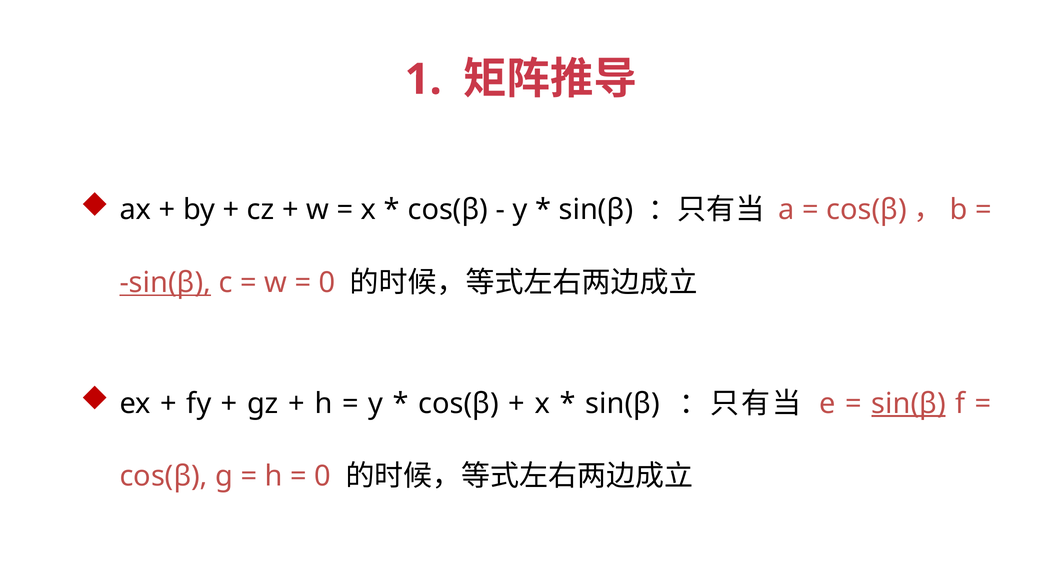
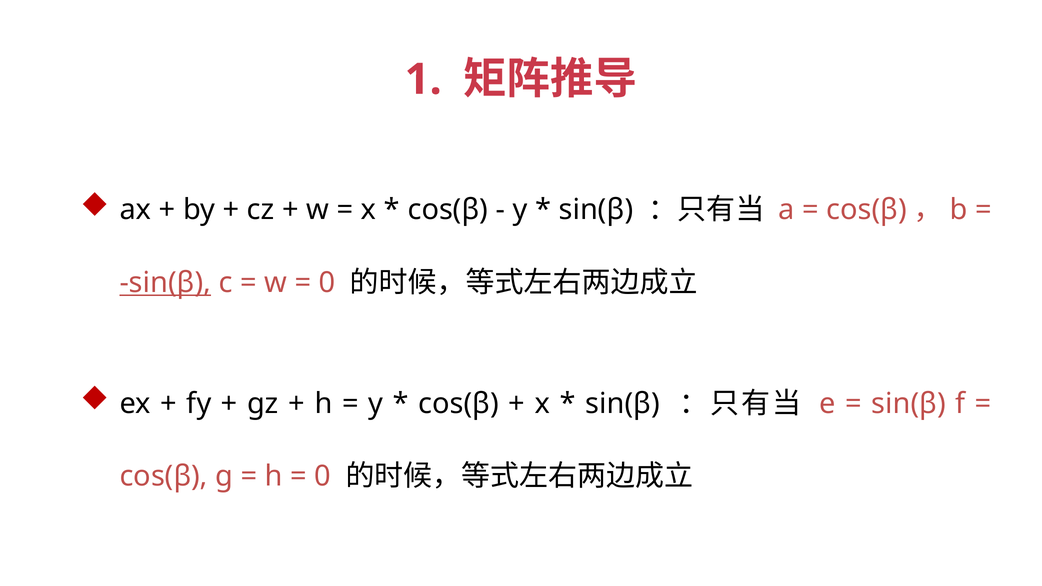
sin(β at (908, 404) underline: present -> none
